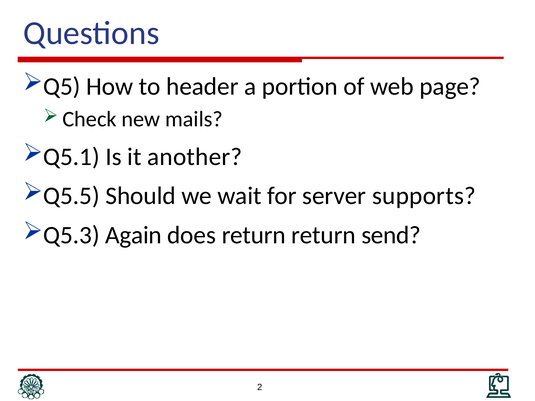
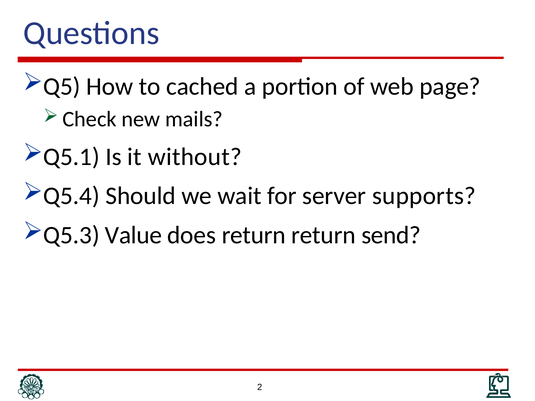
header: header -> cached
another: another -> without
Q5.5: Q5.5 -> Q5.4
Again: Again -> Value
